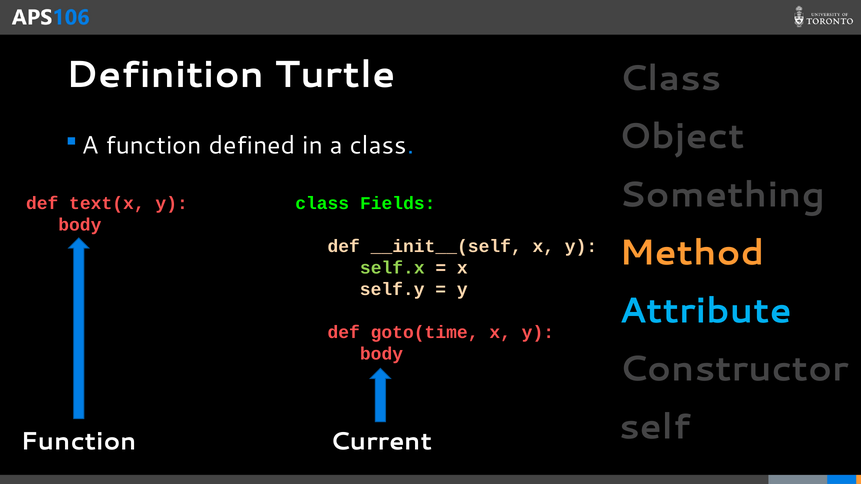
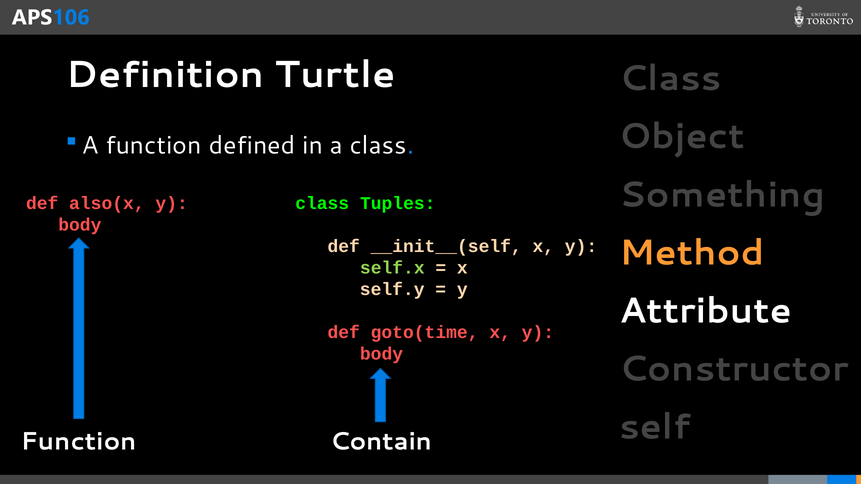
text(x: text(x -> also(x
Fields: Fields -> Tuples
Attribute colour: light blue -> white
Current: Current -> Contain
